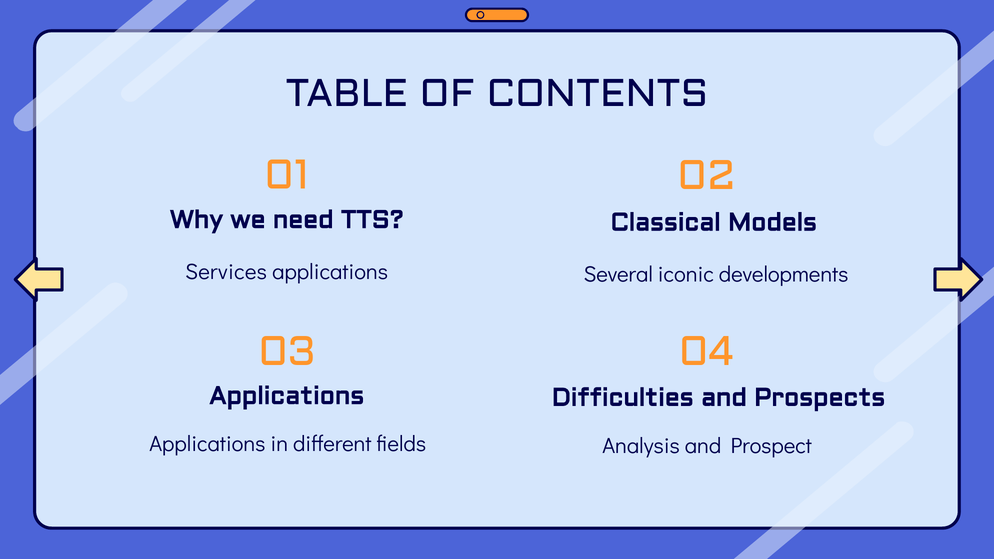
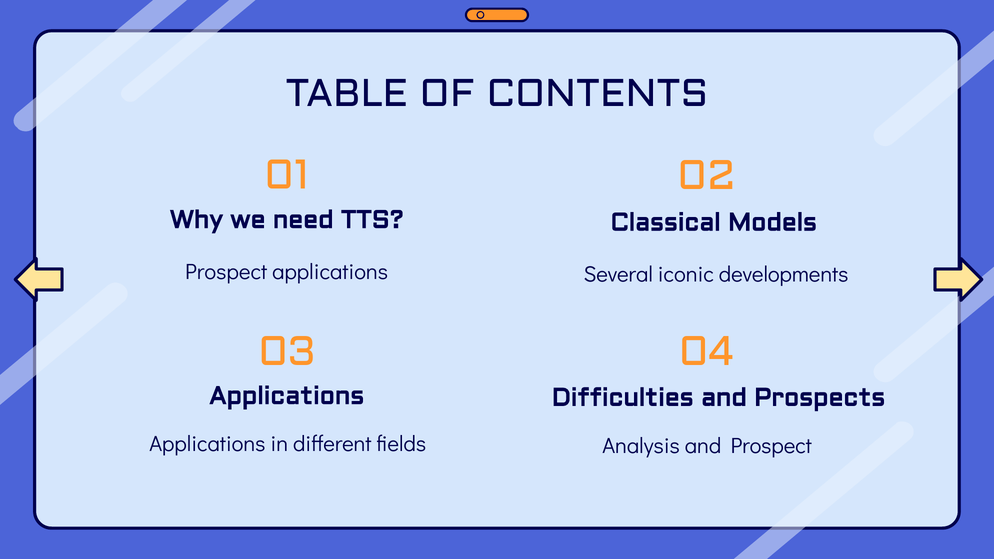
Services at (226, 272): Services -> Prospect
